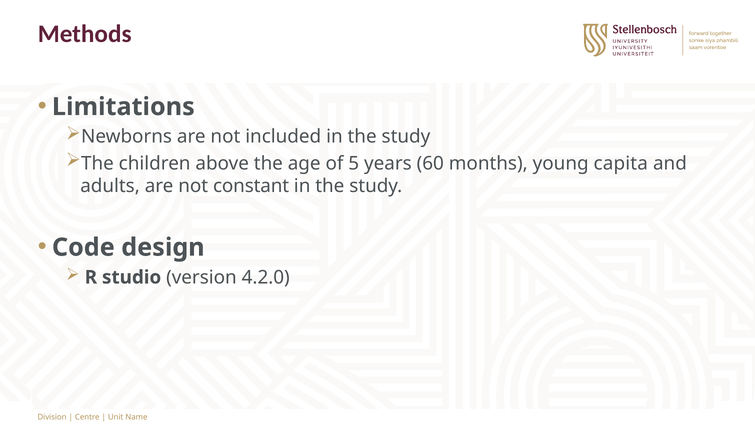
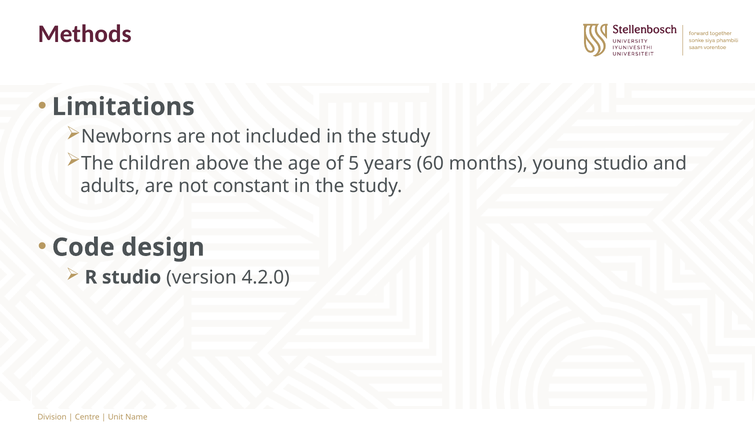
young capita: capita -> studio
